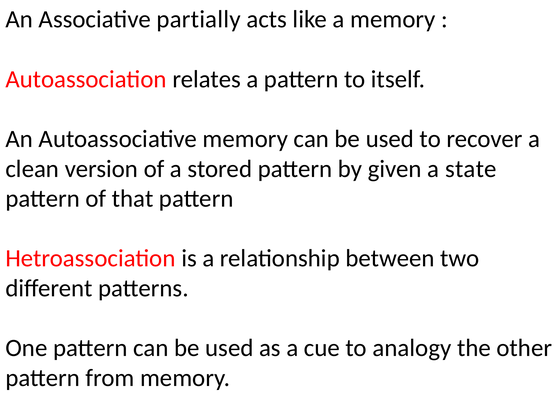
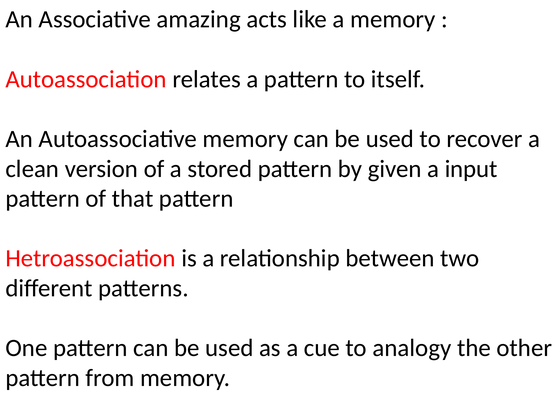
partially: partially -> amazing
state: state -> input
